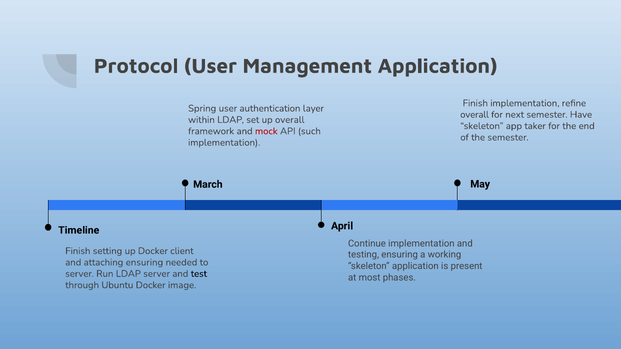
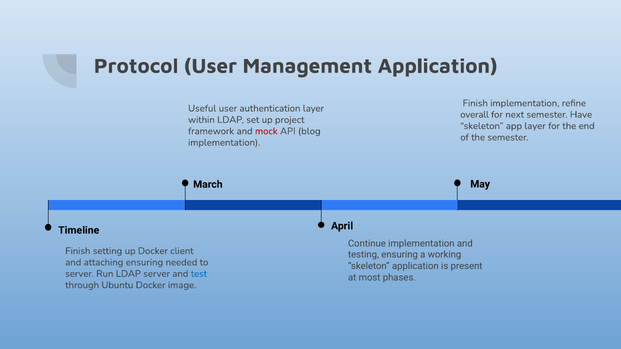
Spring: Spring -> Useful
up overall: overall -> project
app taker: taker -> layer
such: such -> blog
test colour: black -> blue
